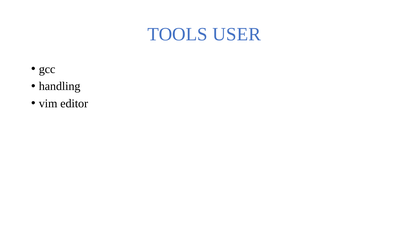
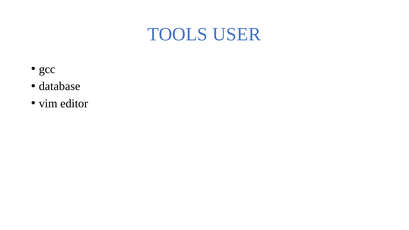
handling: handling -> database
